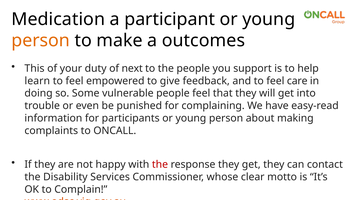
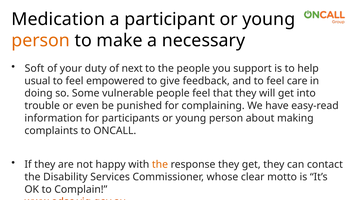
outcomes: outcomes -> necessary
This: This -> Soft
learn: learn -> usual
the at (160, 165) colour: red -> orange
